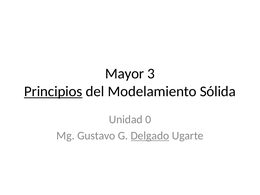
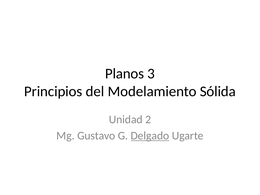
Mayor: Mayor -> Planos
Principios underline: present -> none
0: 0 -> 2
